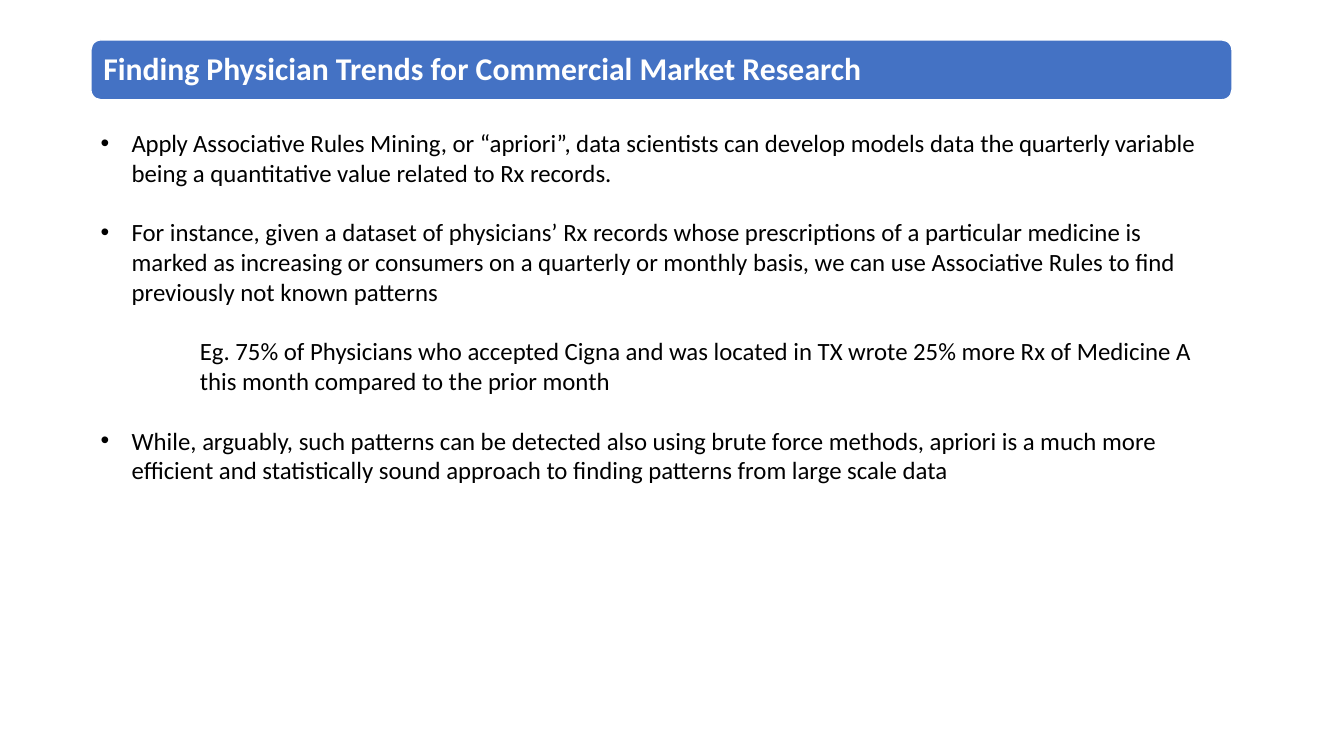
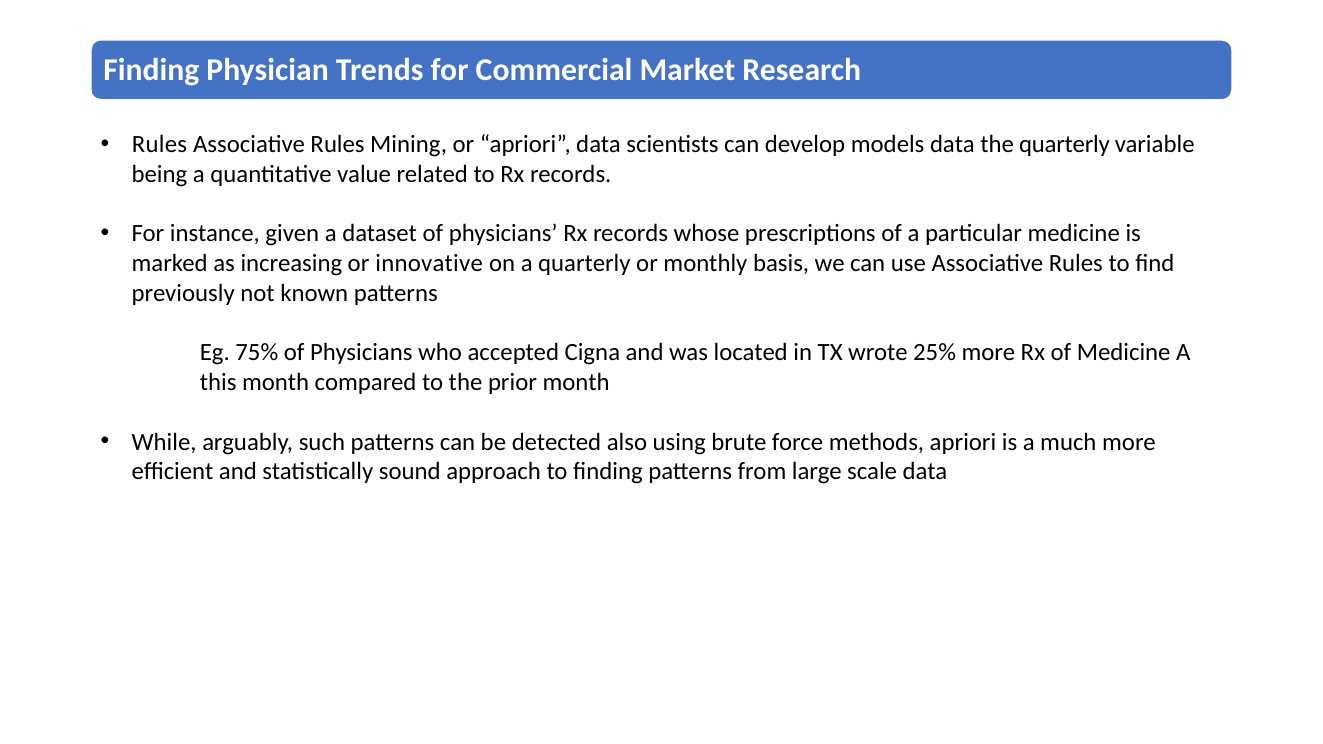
Apply at (160, 144): Apply -> Rules
consumers: consumers -> innovative
